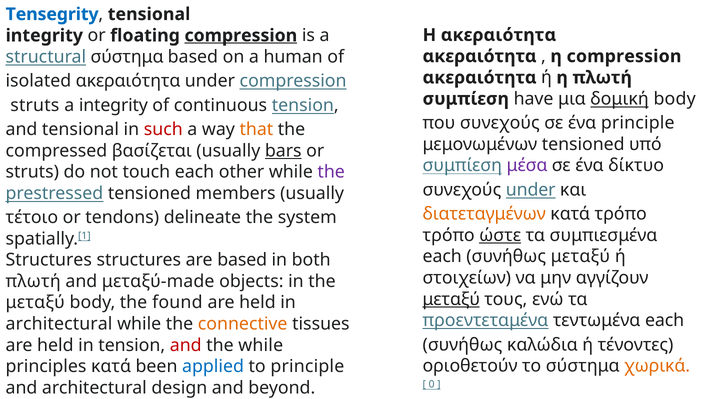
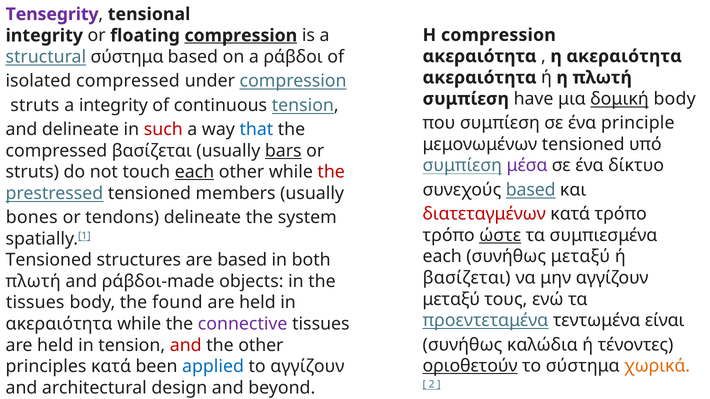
Tensegrity colour: blue -> purple
Η ακεραιότητα: ακεραιότητα -> compression
human: human -> ράβδοι
η compression: compression -> ακεραιότητα
isolated ακεραιότητα: ακεραιότητα -> compressed
που συνεχούς: συνεχούς -> συμπίεση
and tensional: tensional -> delineate
that colour: orange -> blue
each at (194, 172) underline: none -> present
the at (331, 172) colour: purple -> red
συνεχούς under: under -> based
διατεταγμένων colour: orange -> red
τέτοιο: τέτοιο -> bones
Structures at (49, 260): Structures -> Tensioned
στοιχείων at (467, 278): στοιχείων -> βασίζεται
μεταξύ-made: μεταξύ-made -> ράβδοι-made
μεταξύ at (451, 299) underline: present -> none
μεταξύ at (35, 303): μεταξύ -> tissues
τεντωμένα each: each -> είναι
architectural at (59, 324): architectural -> ακεραιότητα
connective colour: orange -> purple
the while: while -> other
οριοθετούν underline: none -> present
to principle: principle -> αγγίζουν
0: 0 -> 2
